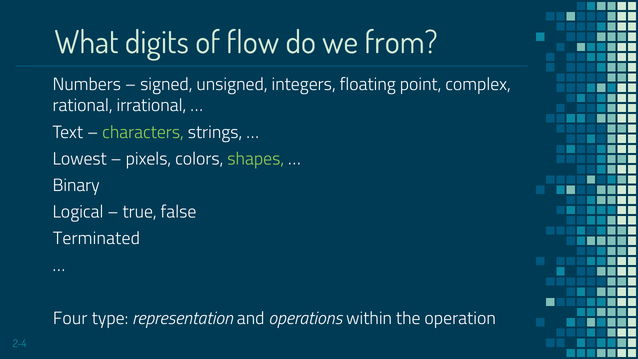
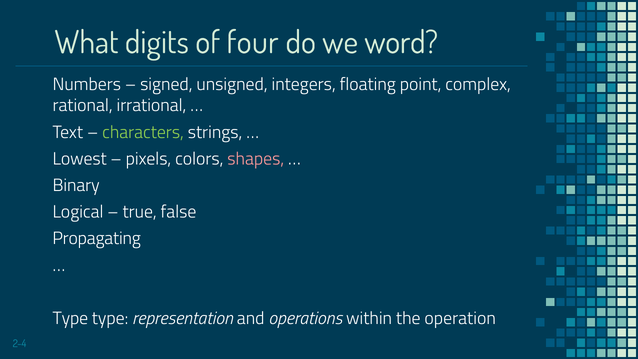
flow: flow -> four
from: from -> word
shapes colour: light green -> pink
Terminated: Terminated -> Propagating
Four at (70, 318): Four -> Type
